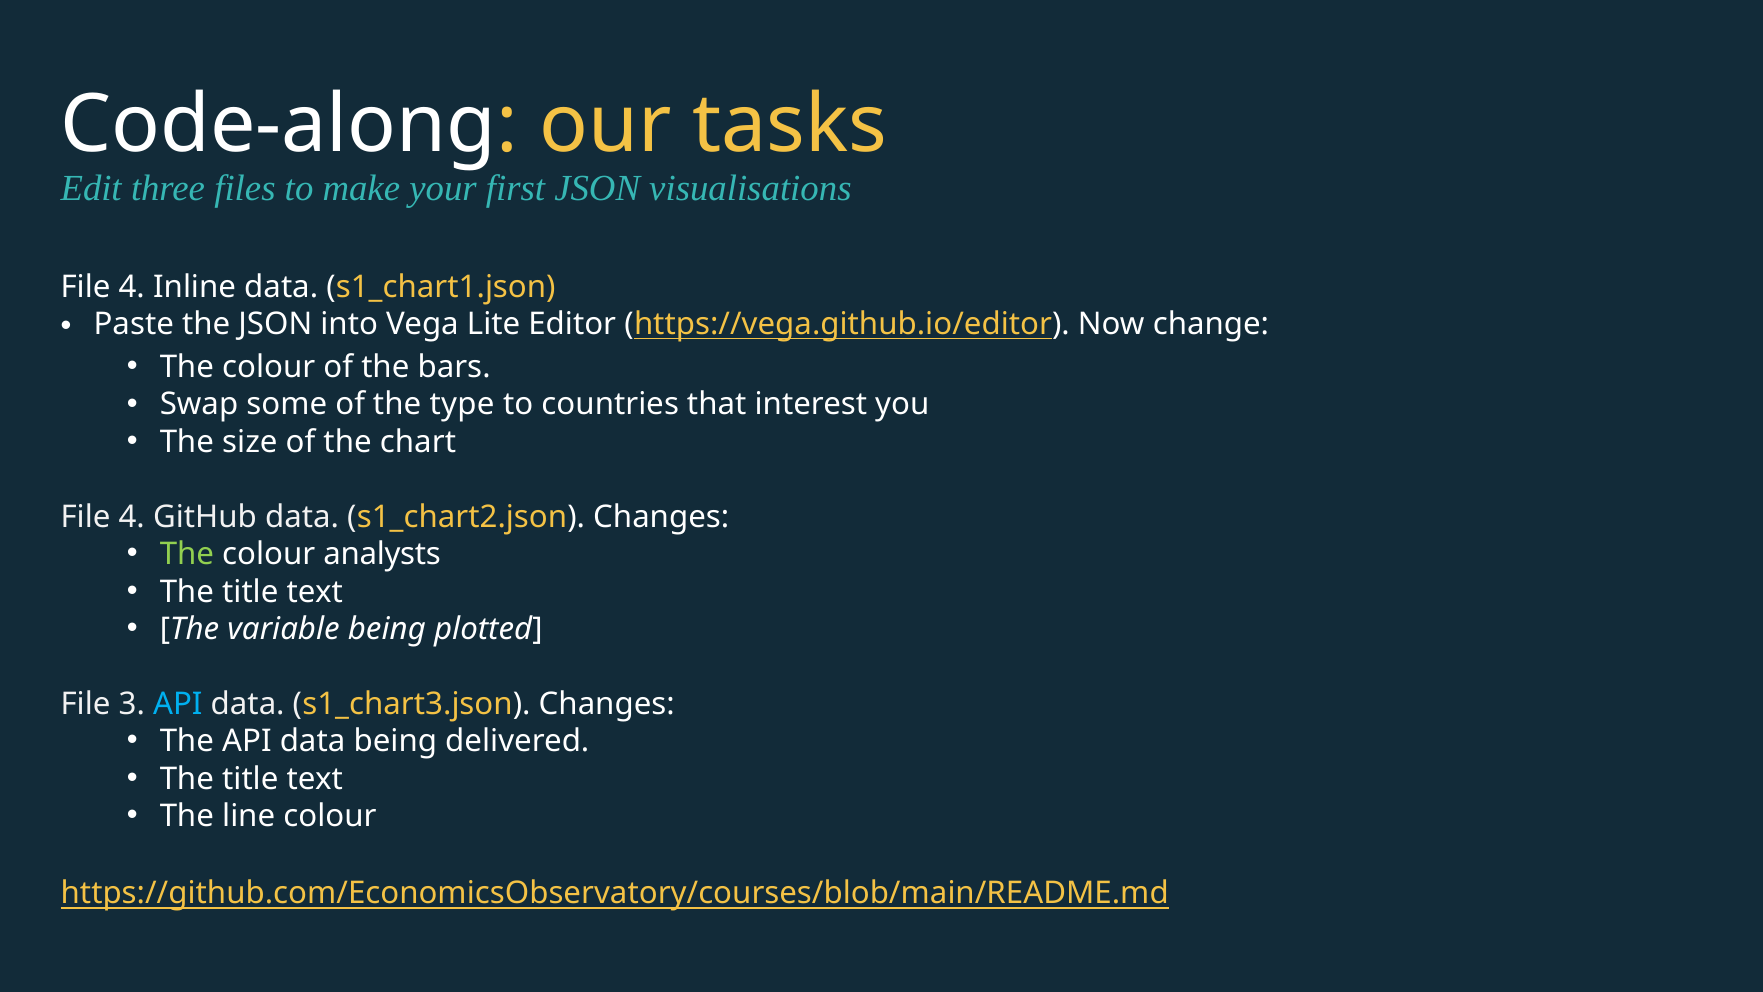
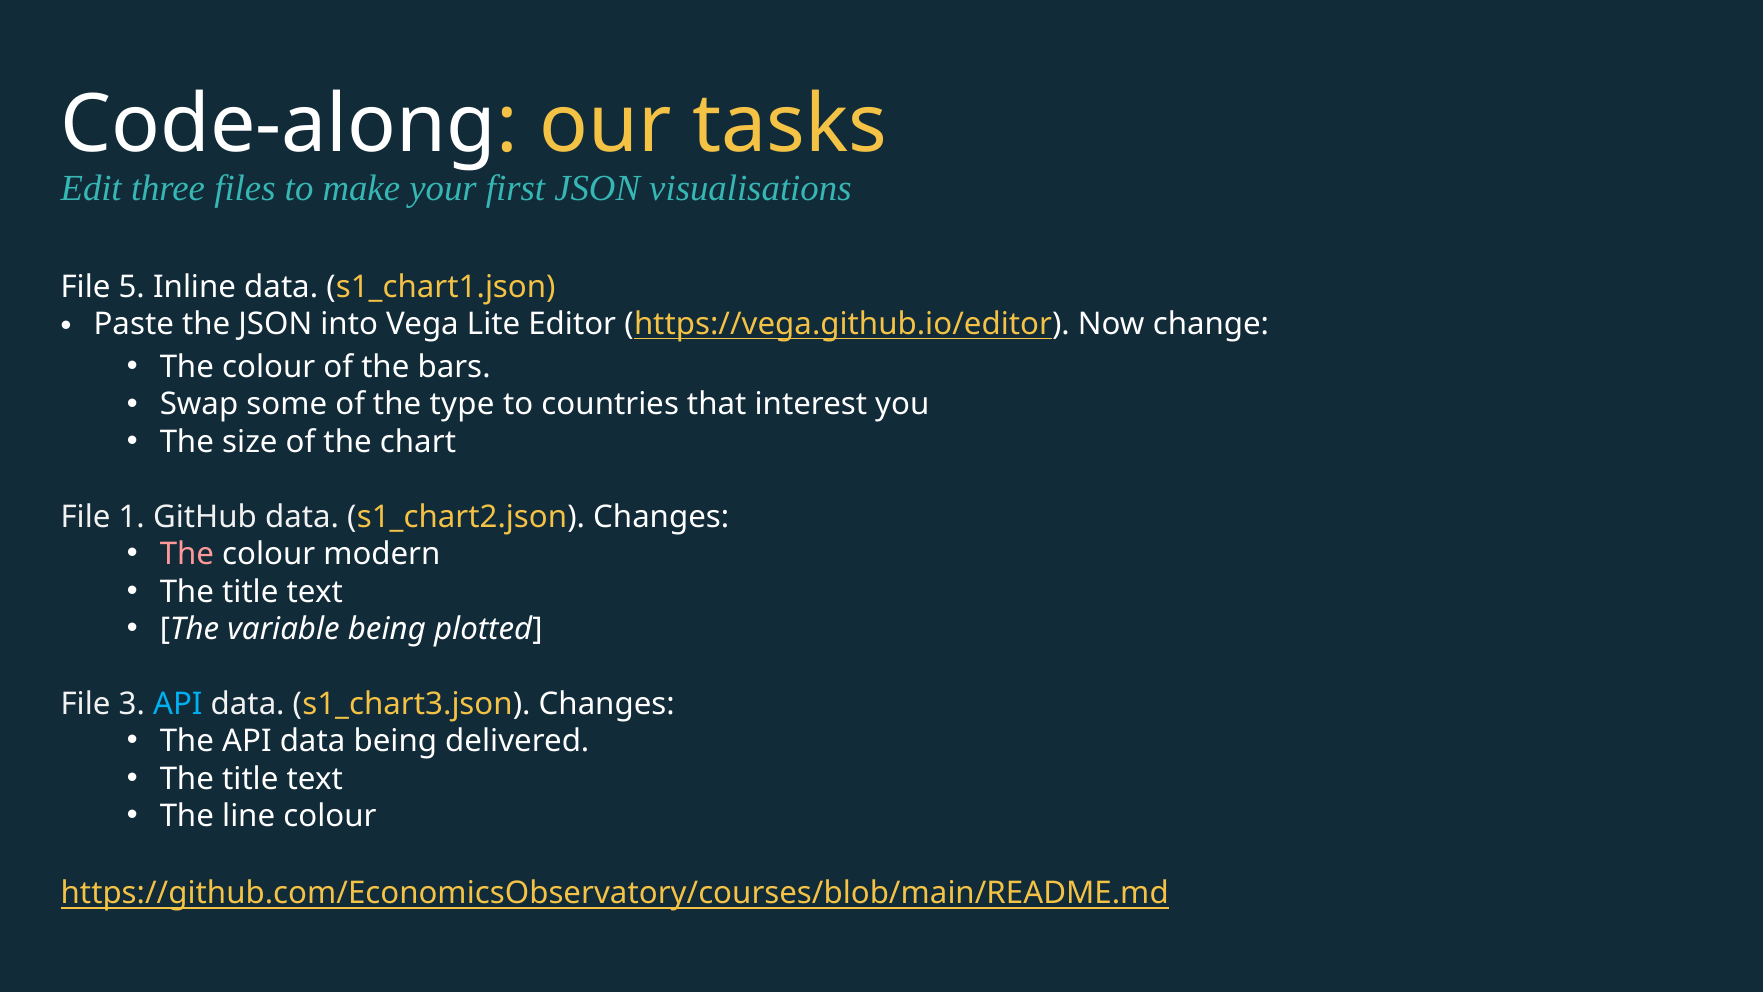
4 at (132, 287): 4 -> 5
4 at (132, 517): 4 -> 1
The at (187, 554) colour: light green -> pink
analysts: analysts -> modern
